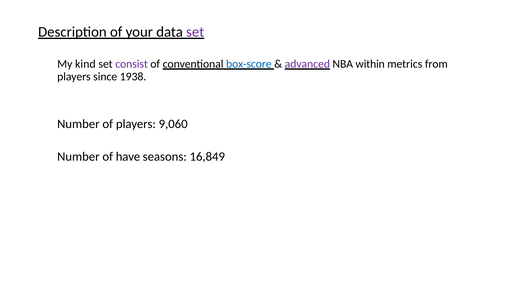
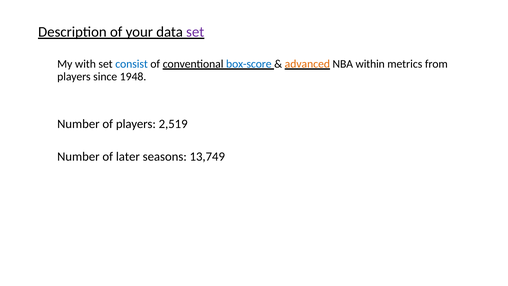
kind: kind -> with
consist colour: purple -> blue
advanced colour: purple -> orange
1938: 1938 -> 1948
9,060: 9,060 -> 2,519
have: have -> later
16,849: 16,849 -> 13,749
